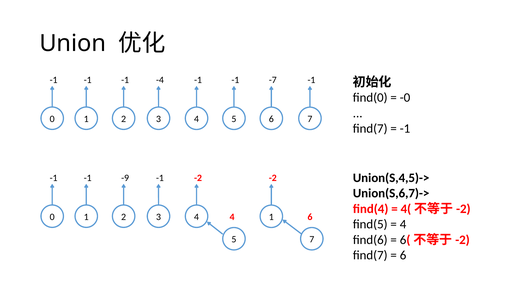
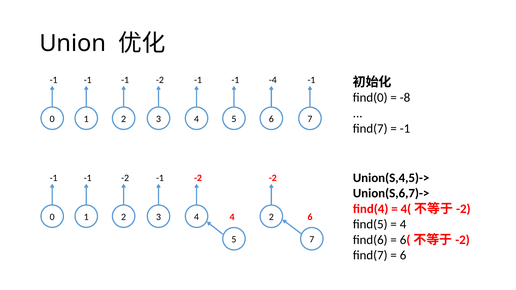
-4 at (160, 80): -4 -> -2
-7: -7 -> -4
-0: -0 -> -8
-9 at (125, 178): -9 -> -2
4 1: 1 -> 2
